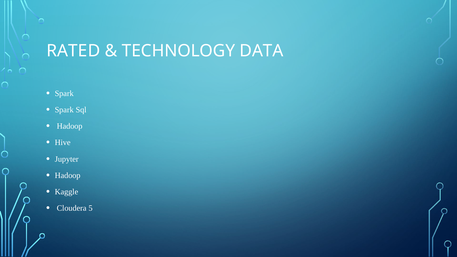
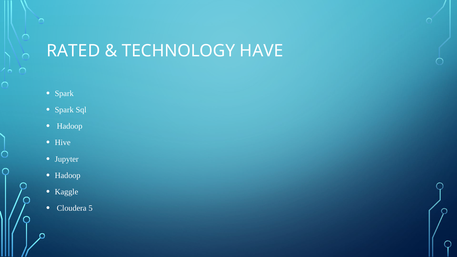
DATA: DATA -> HAVE
